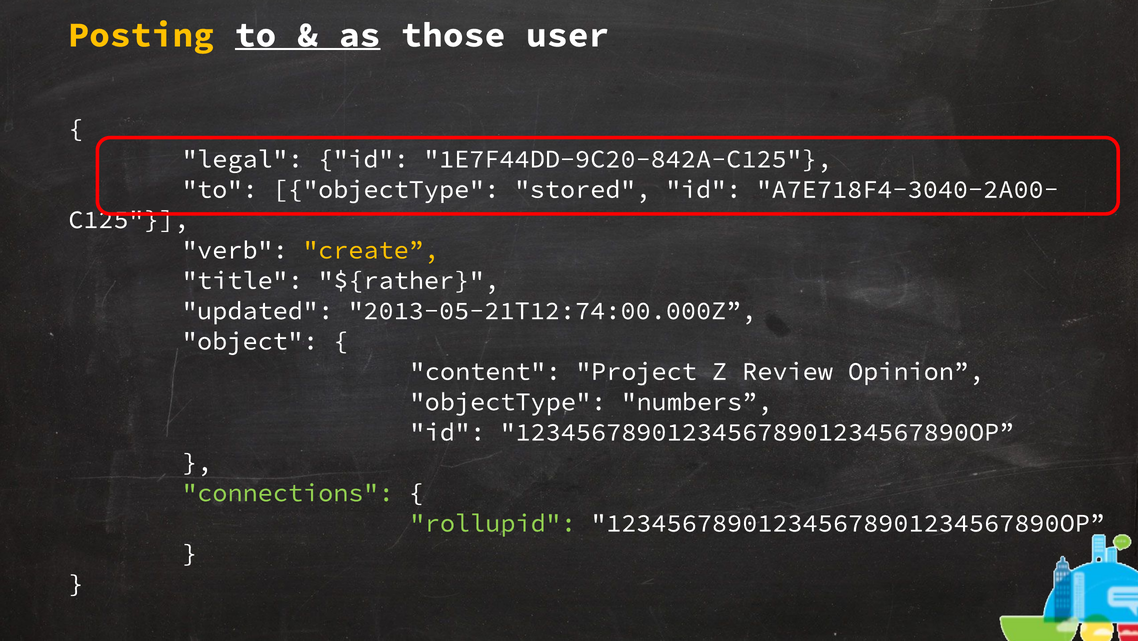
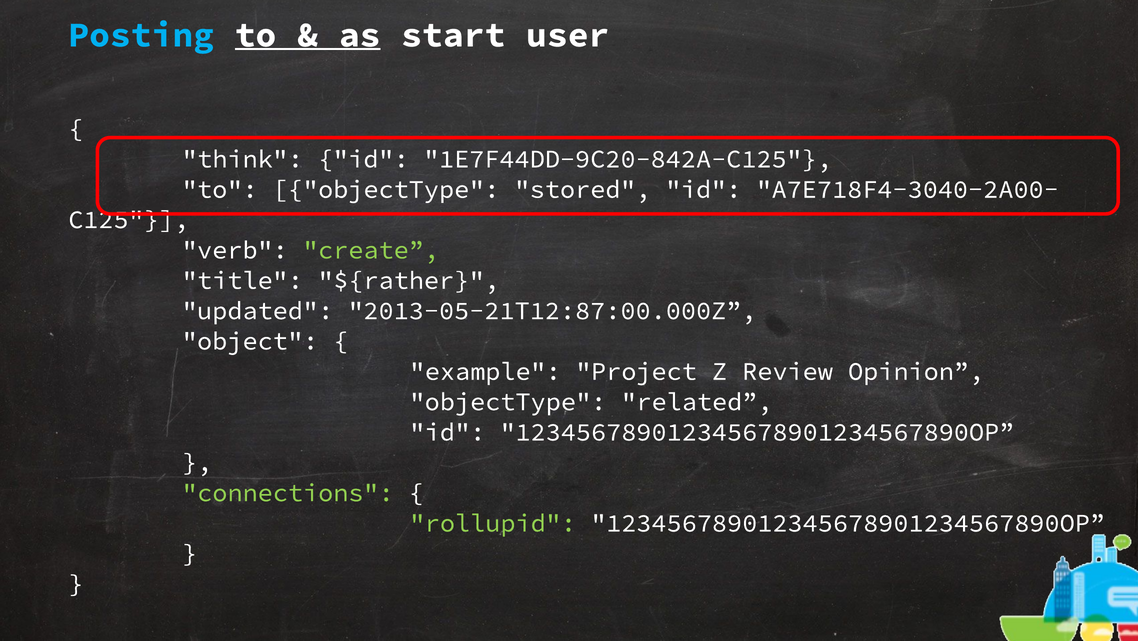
Posting colour: yellow -> light blue
those: those -> start
legal: legal -> think
create colour: yellow -> light green
2013-05-21T12:74:00.000Z: 2013-05-21T12:74:00.000Z -> 2013-05-21T12:87:00.000Z
content: content -> example
numbers: numbers -> related
